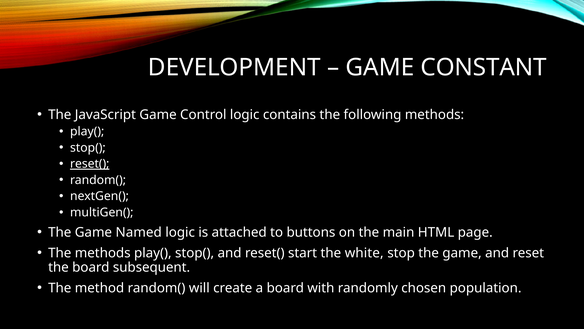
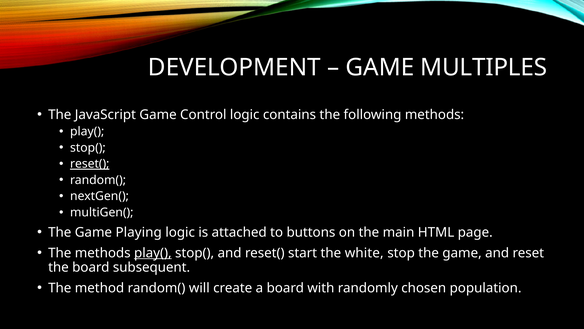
CONSTANT: CONSTANT -> MULTIPLES
Named: Named -> Playing
play( at (153, 253) underline: none -> present
